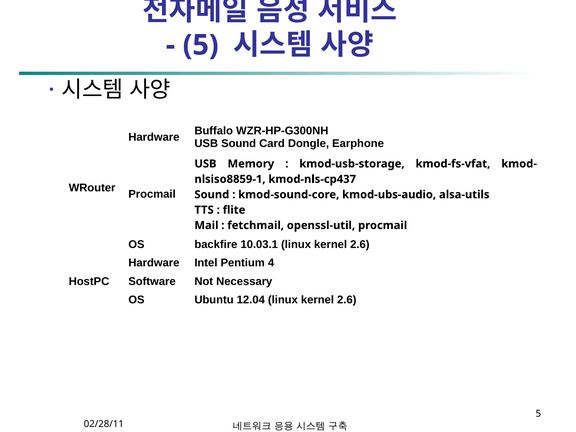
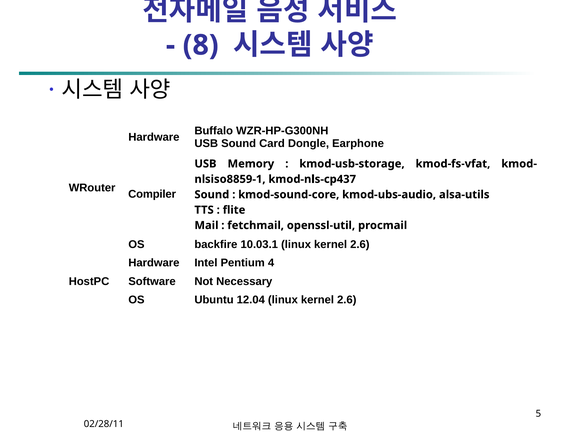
5 at (201, 45): 5 -> 8
Procmail at (152, 194): Procmail -> Compiler
